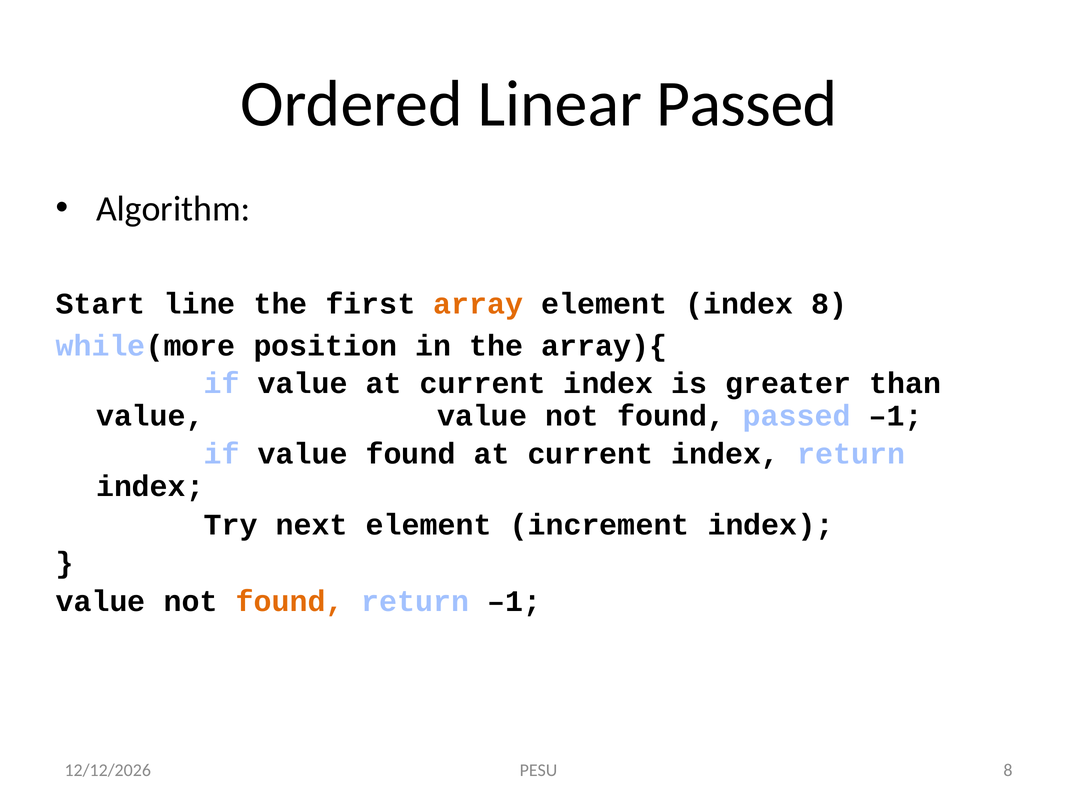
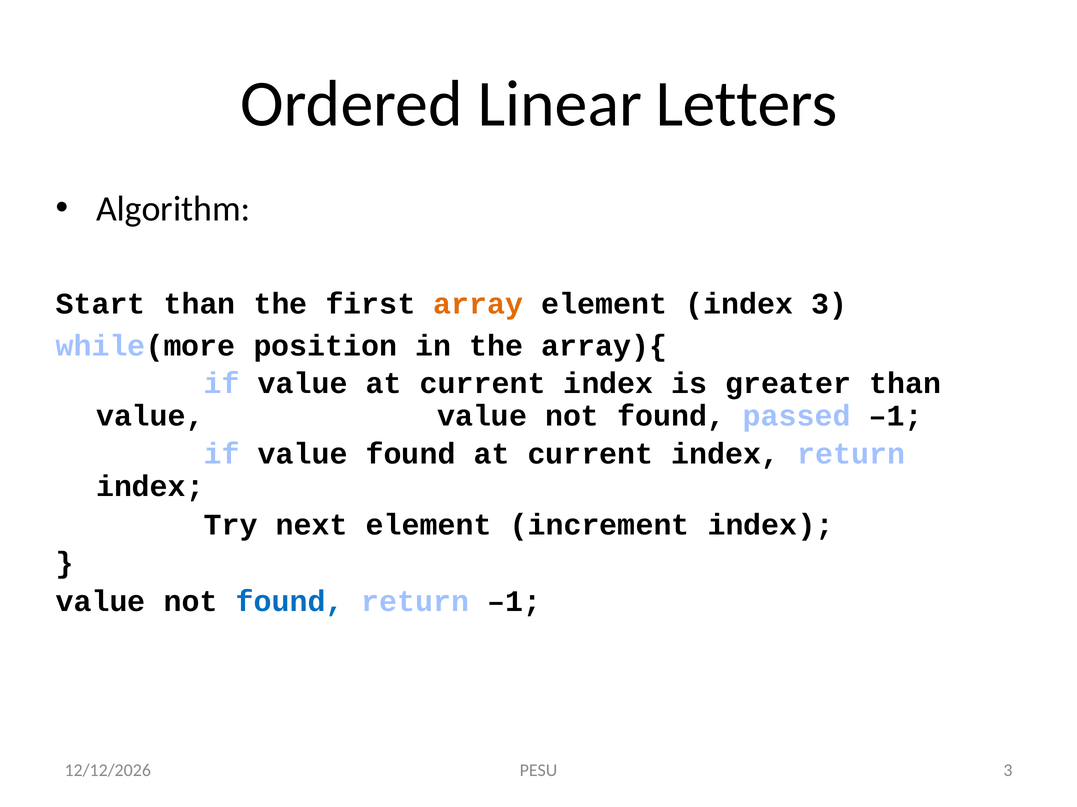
Linear Passed: Passed -> Letters
Start line: line -> than
index 8: 8 -> 3
found at (290, 602) colour: orange -> blue
PESU 8: 8 -> 3
